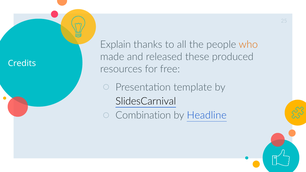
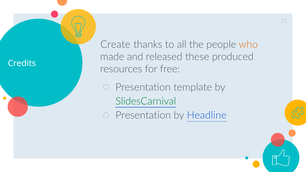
Explain: Explain -> Create
SlidesCarnival colour: black -> green
Combination at (143, 115): Combination -> Presentation
